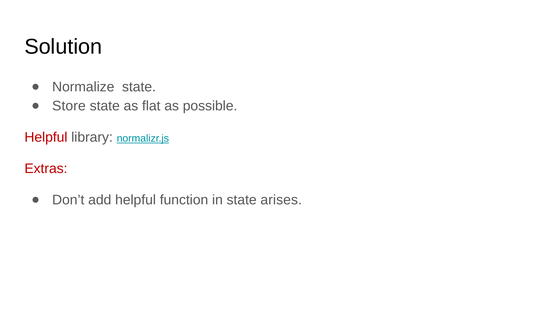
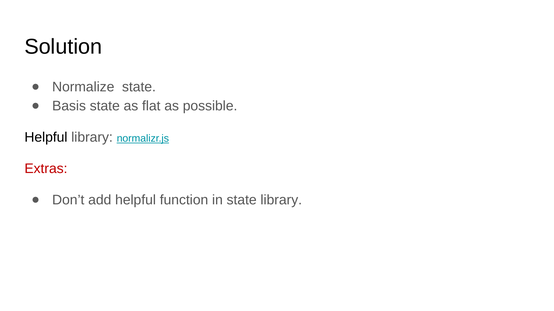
Store: Store -> Basis
Helpful at (46, 138) colour: red -> black
state arises: arises -> library
